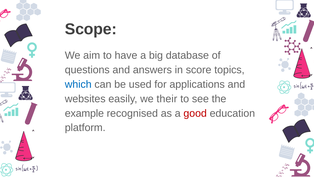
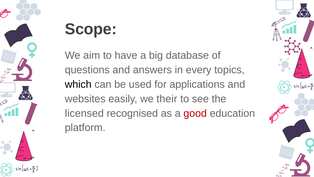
score: score -> every
which colour: blue -> black
example: example -> licensed
